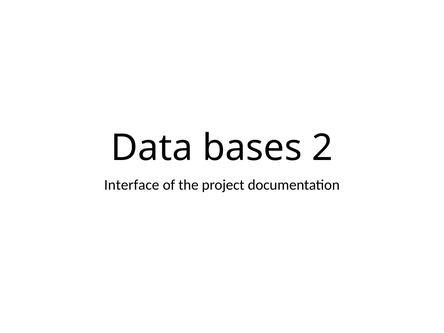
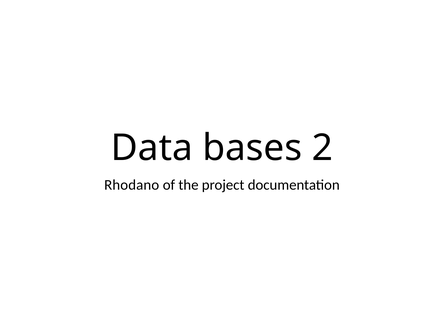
Interface: Interface -> Rhodano
